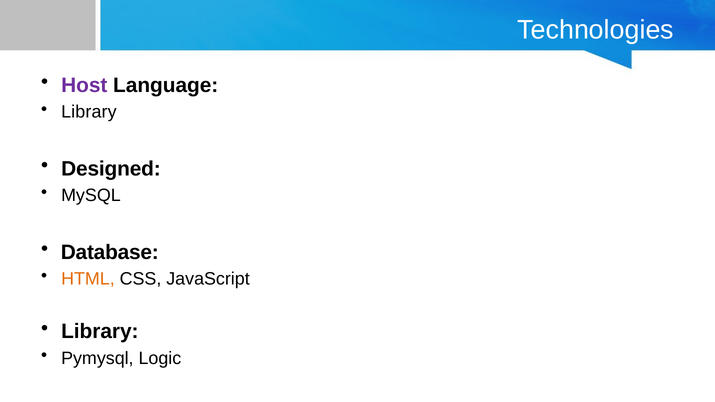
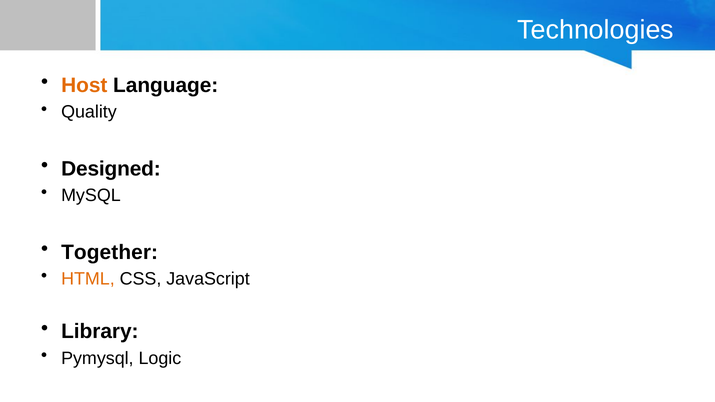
Host colour: purple -> orange
Library at (89, 112): Library -> Quality
Database: Database -> Together
